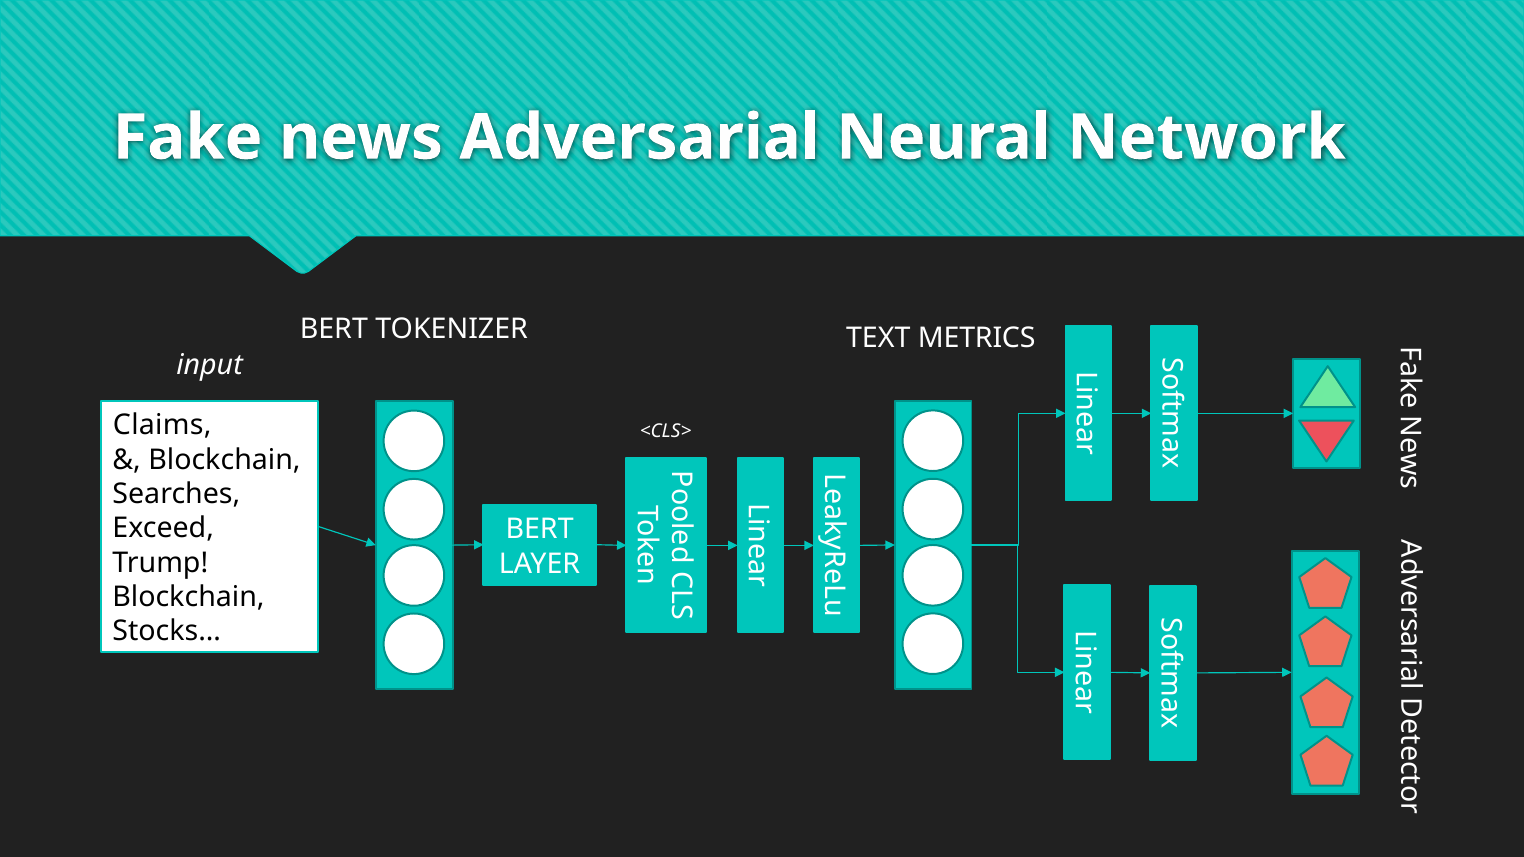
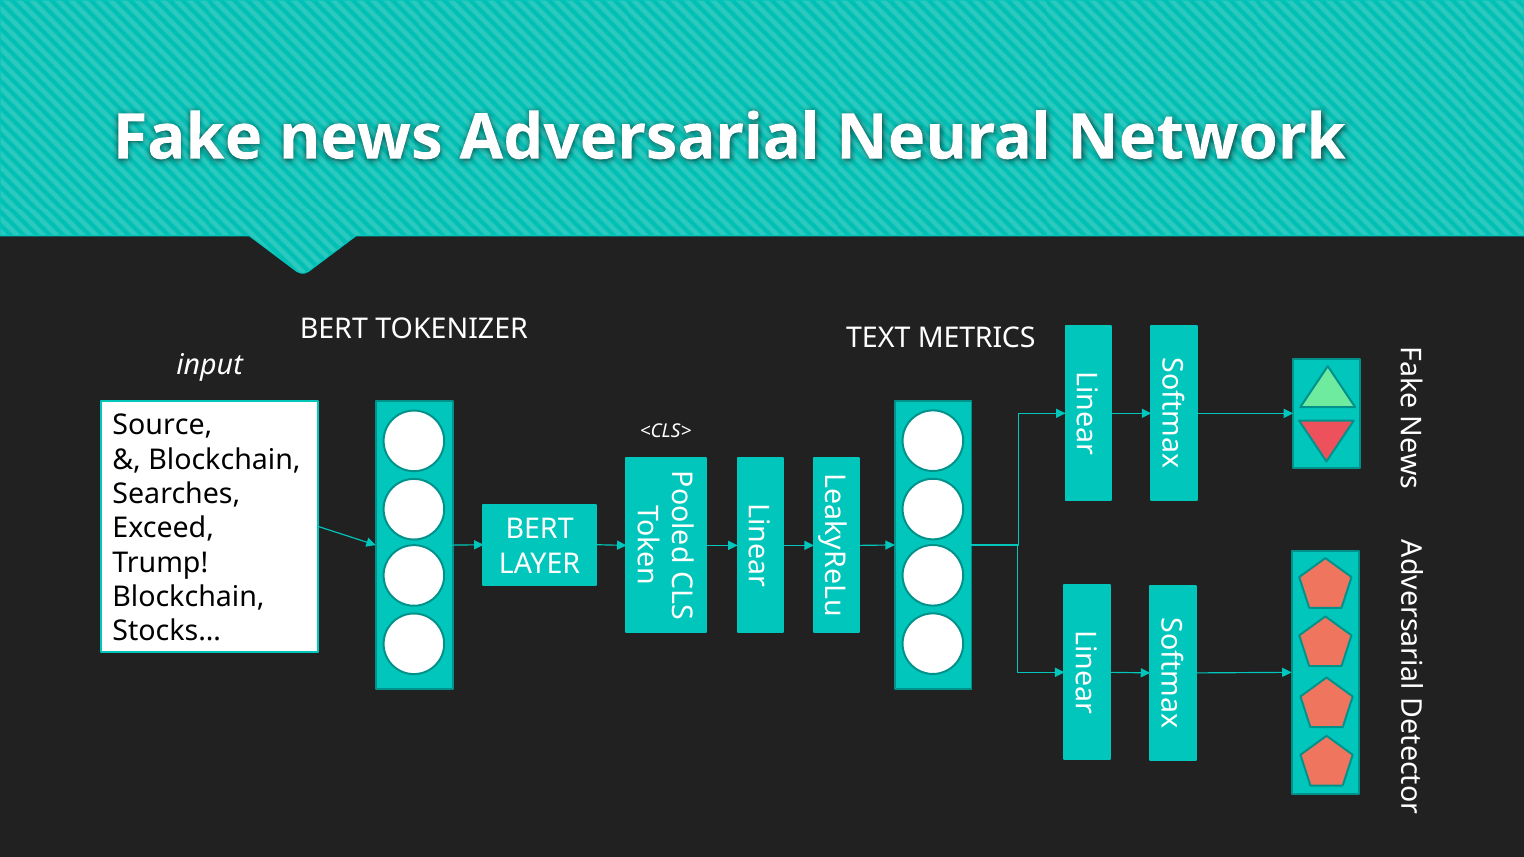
Claims: Claims -> Source
